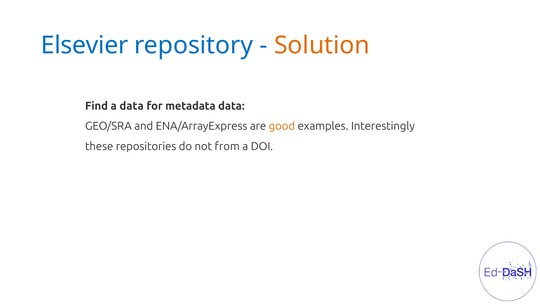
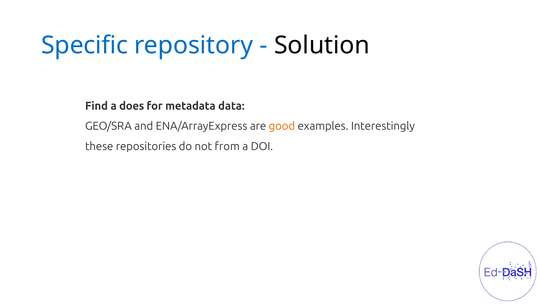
Elsevier: Elsevier -> Specific
Solution colour: orange -> black
a data: data -> does
